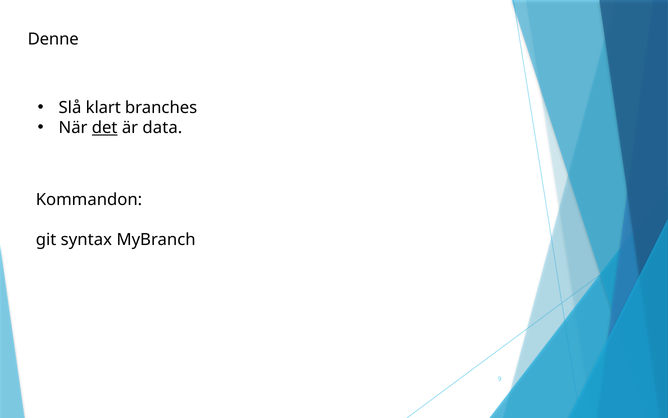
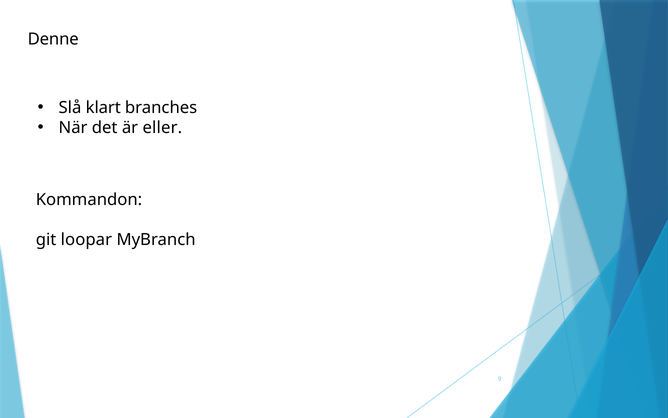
det underline: present -> none
data: data -> eller
syntax: syntax -> loopar
